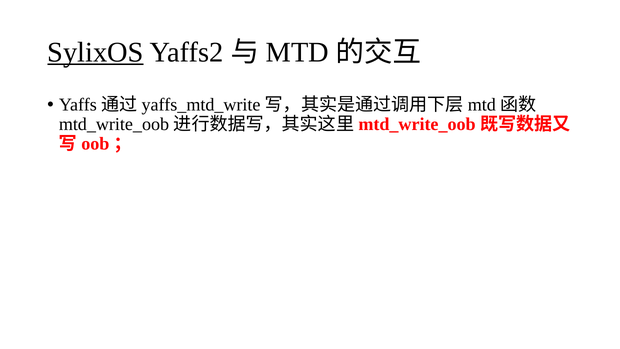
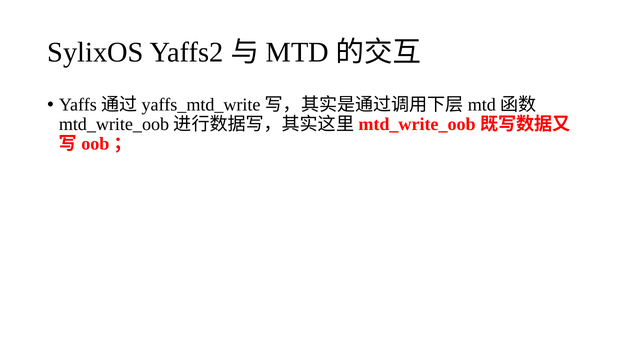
SylixOS underline: present -> none
